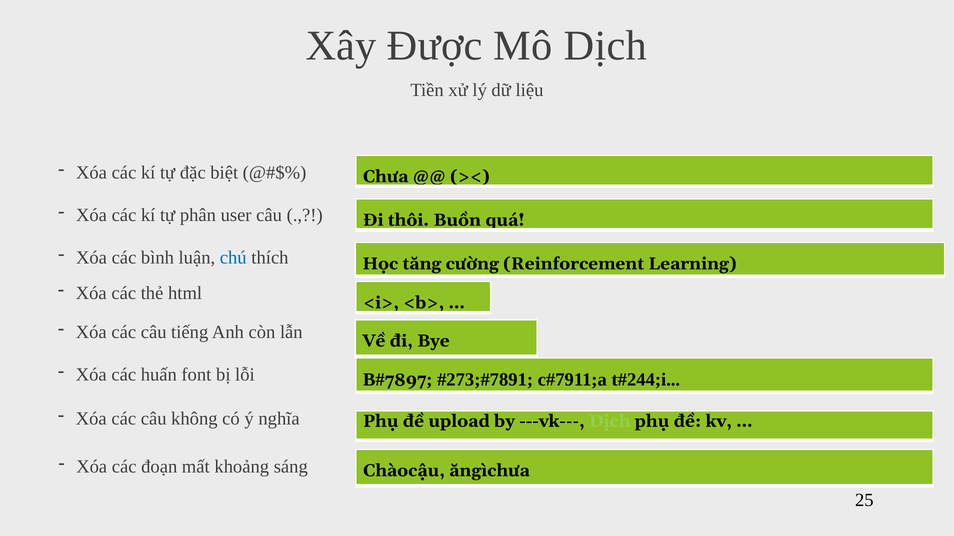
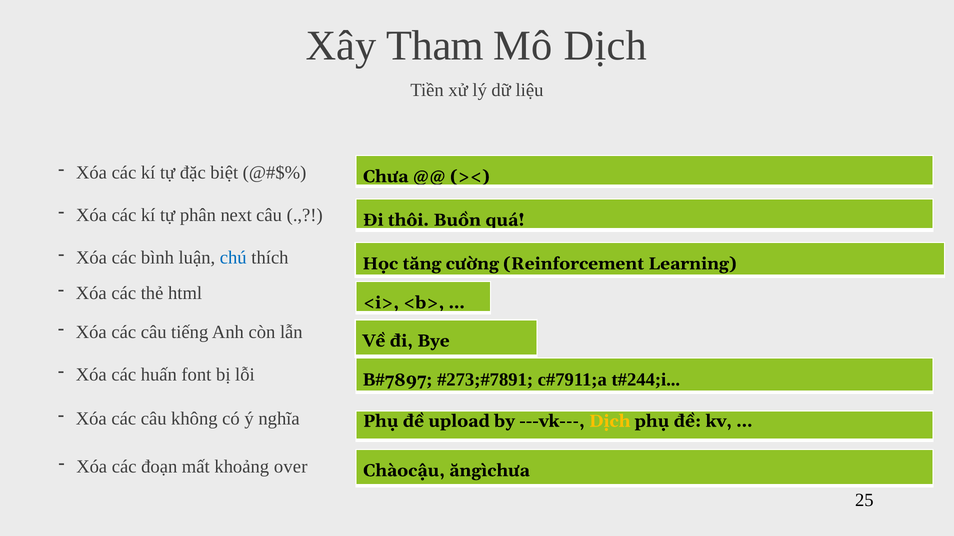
Được: Được -> Tham
user: user -> next
Dịch at (610, 422) colour: light green -> yellow
sáng: sáng -> over
